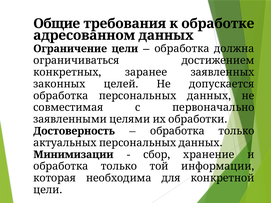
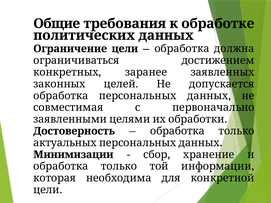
адресованном: адресованном -> политических
